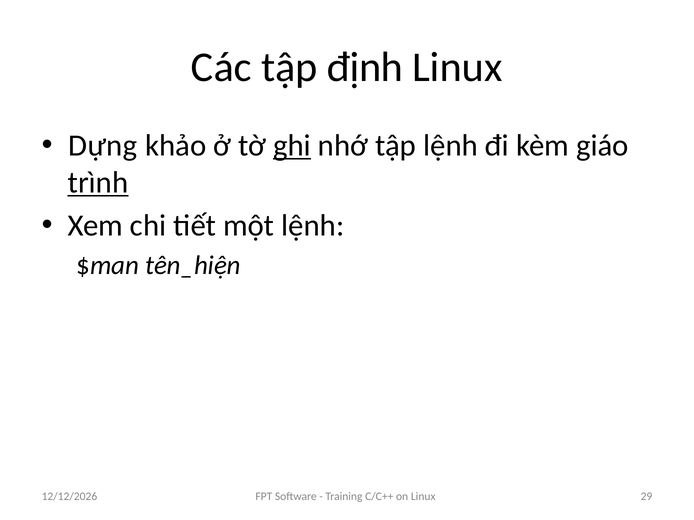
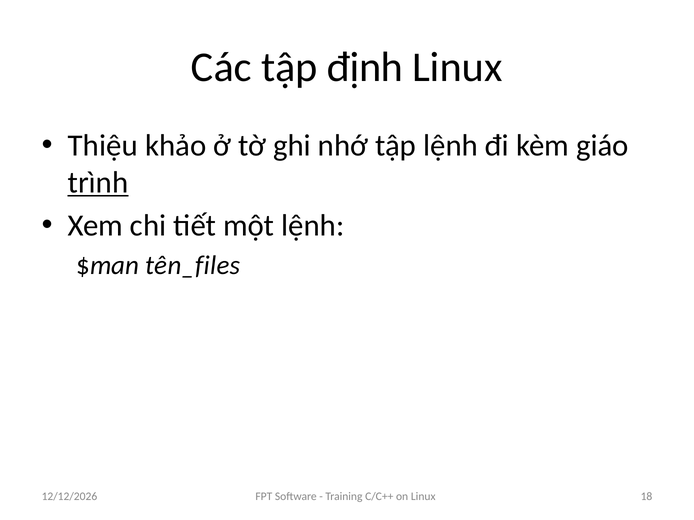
Dựng: Dựng -> Thiệu
ghi underline: present -> none
tên_hiện: tên_hiện -> tên_files
29: 29 -> 18
